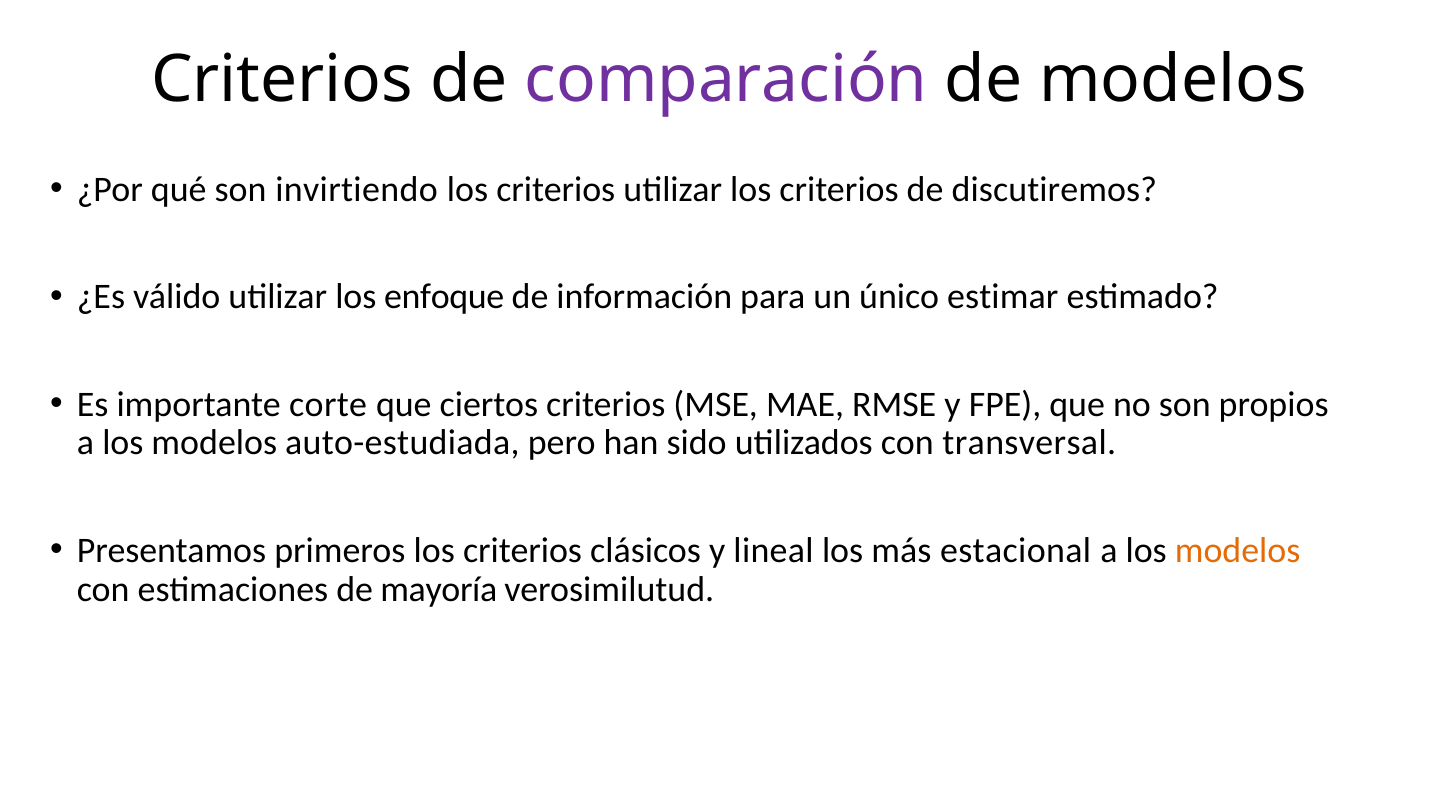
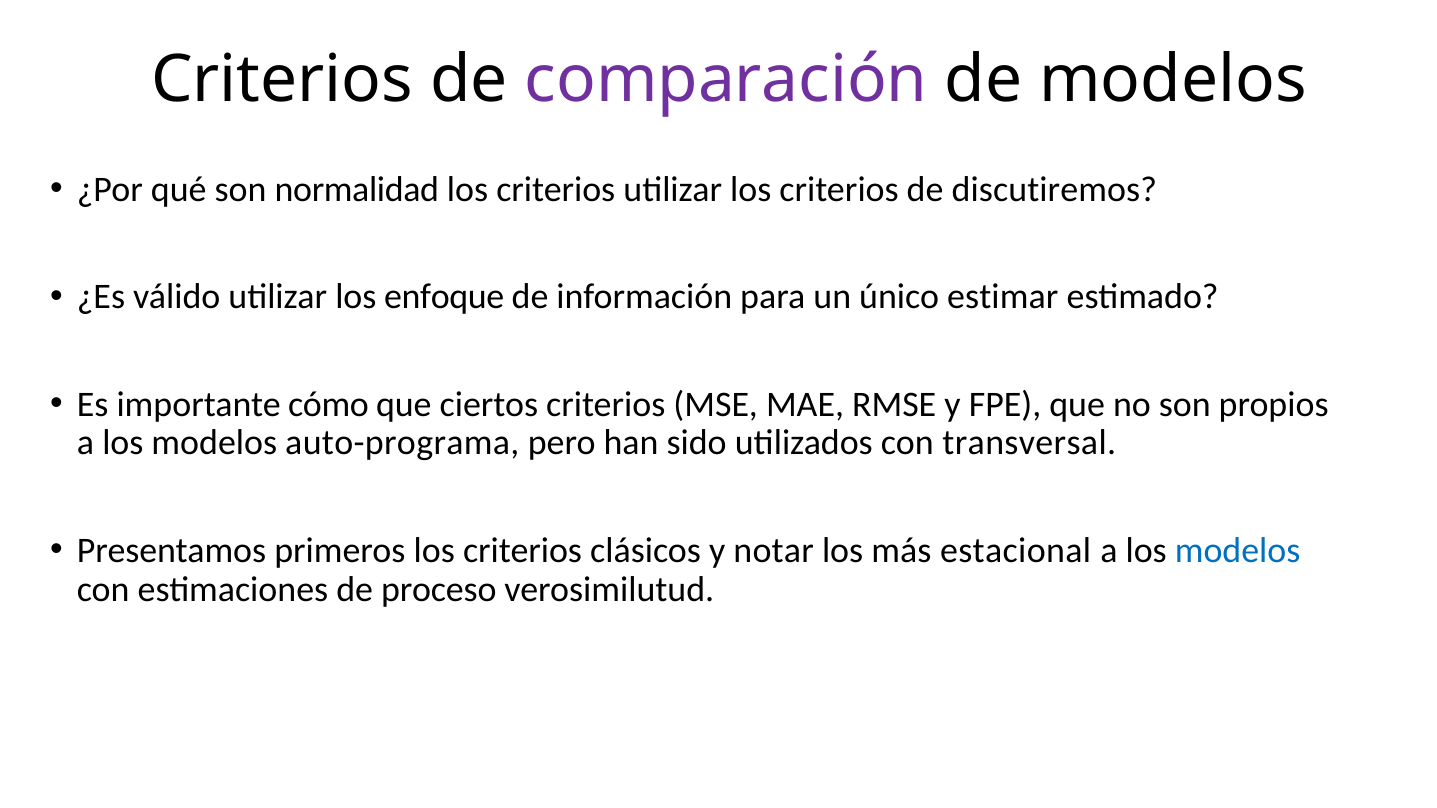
invirtiendo: invirtiendo -> normalidad
corte: corte -> cómo
auto-estudiada: auto-estudiada -> auto-programa
lineal: lineal -> notar
modelos at (1238, 551) colour: orange -> blue
mayoría: mayoría -> proceso
